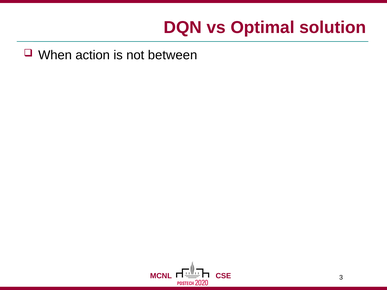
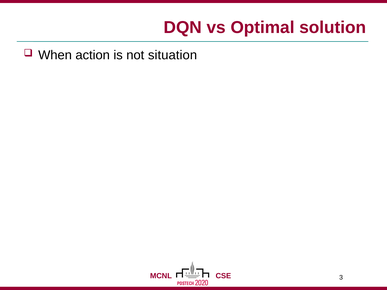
between: between -> situation
